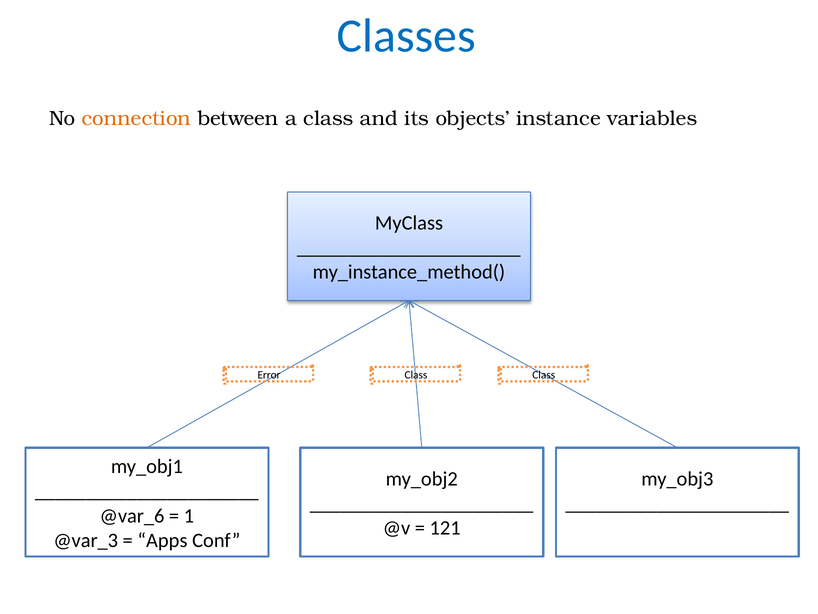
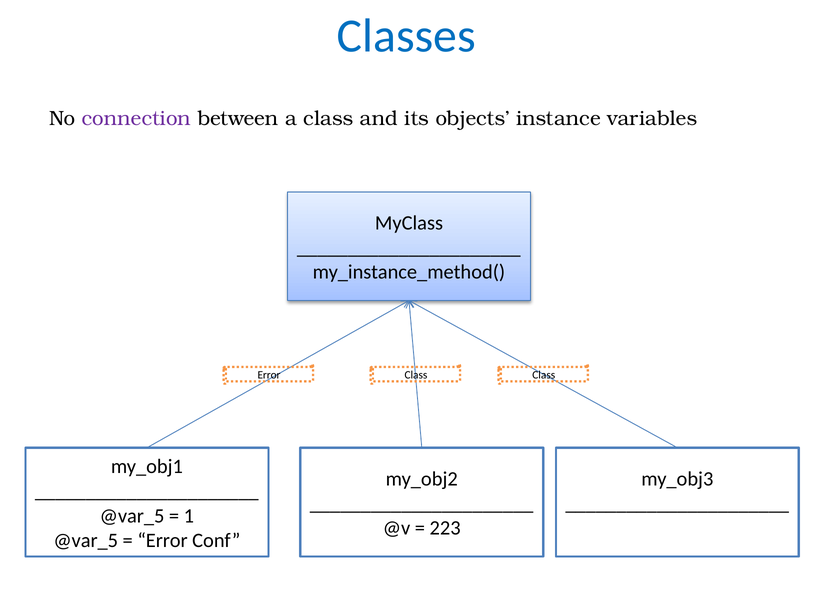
connection colour: orange -> purple
@var_6 at (132, 515): @var_6 -> @var_5
121: 121 -> 223
@var_3 at (86, 540): @var_3 -> @var_5
Apps at (162, 540): Apps -> Error
